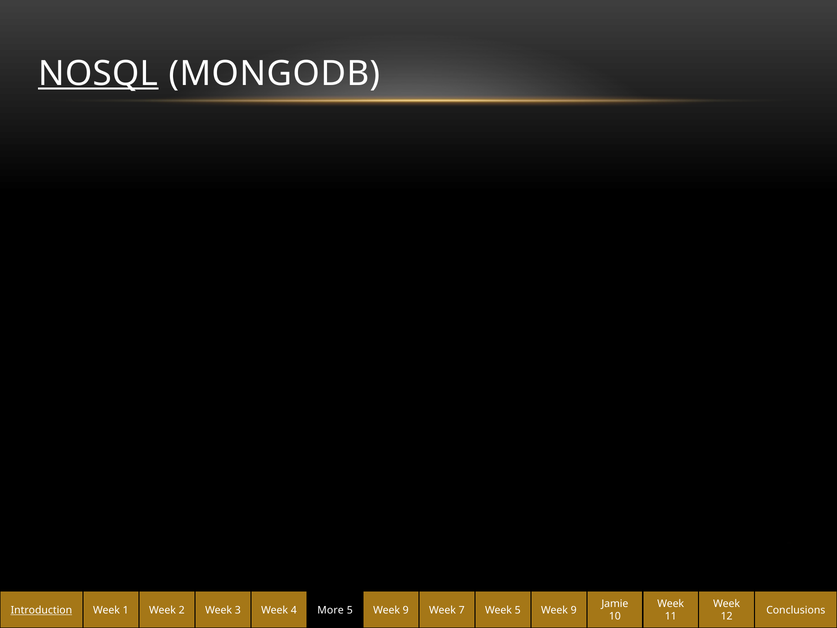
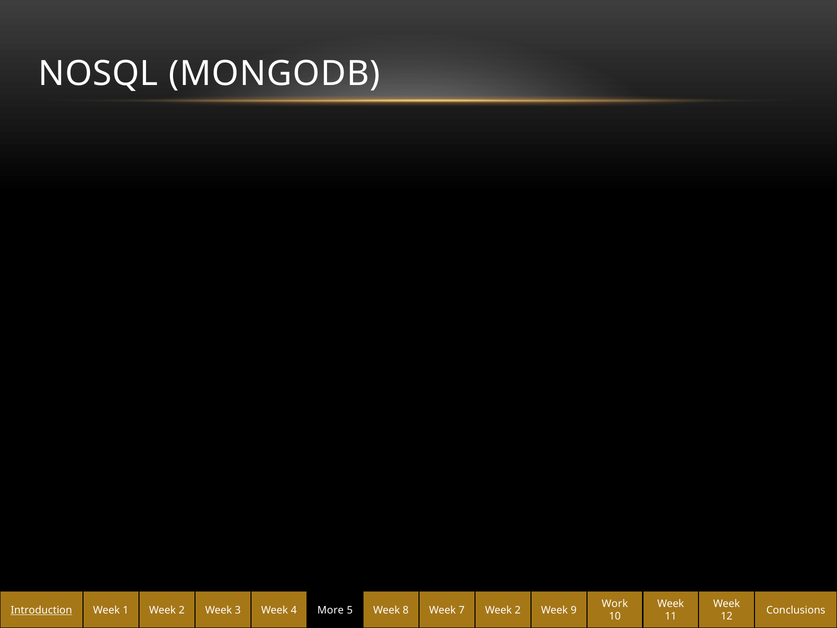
NOSQL underline: present -> none
Jamie: Jamie -> Work
9 at (406, 610): 9 -> 8
7 Week 5: 5 -> 2
